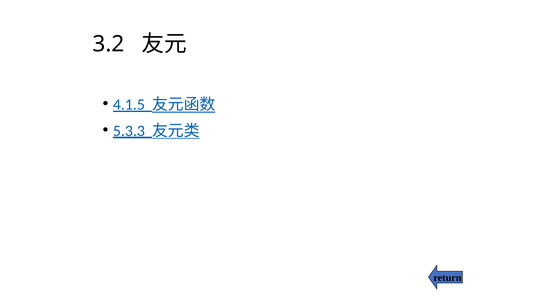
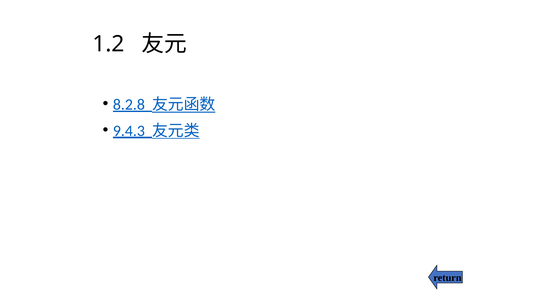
3.2: 3.2 -> 1.2
4.1.5: 4.1.5 -> 8.2.8
5.3.3: 5.3.3 -> 9.4.3
